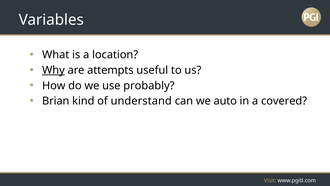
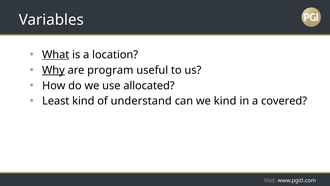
What underline: none -> present
attempts: attempts -> program
probably: probably -> allocated
Brian: Brian -> Least
we auto: auto -> kind
